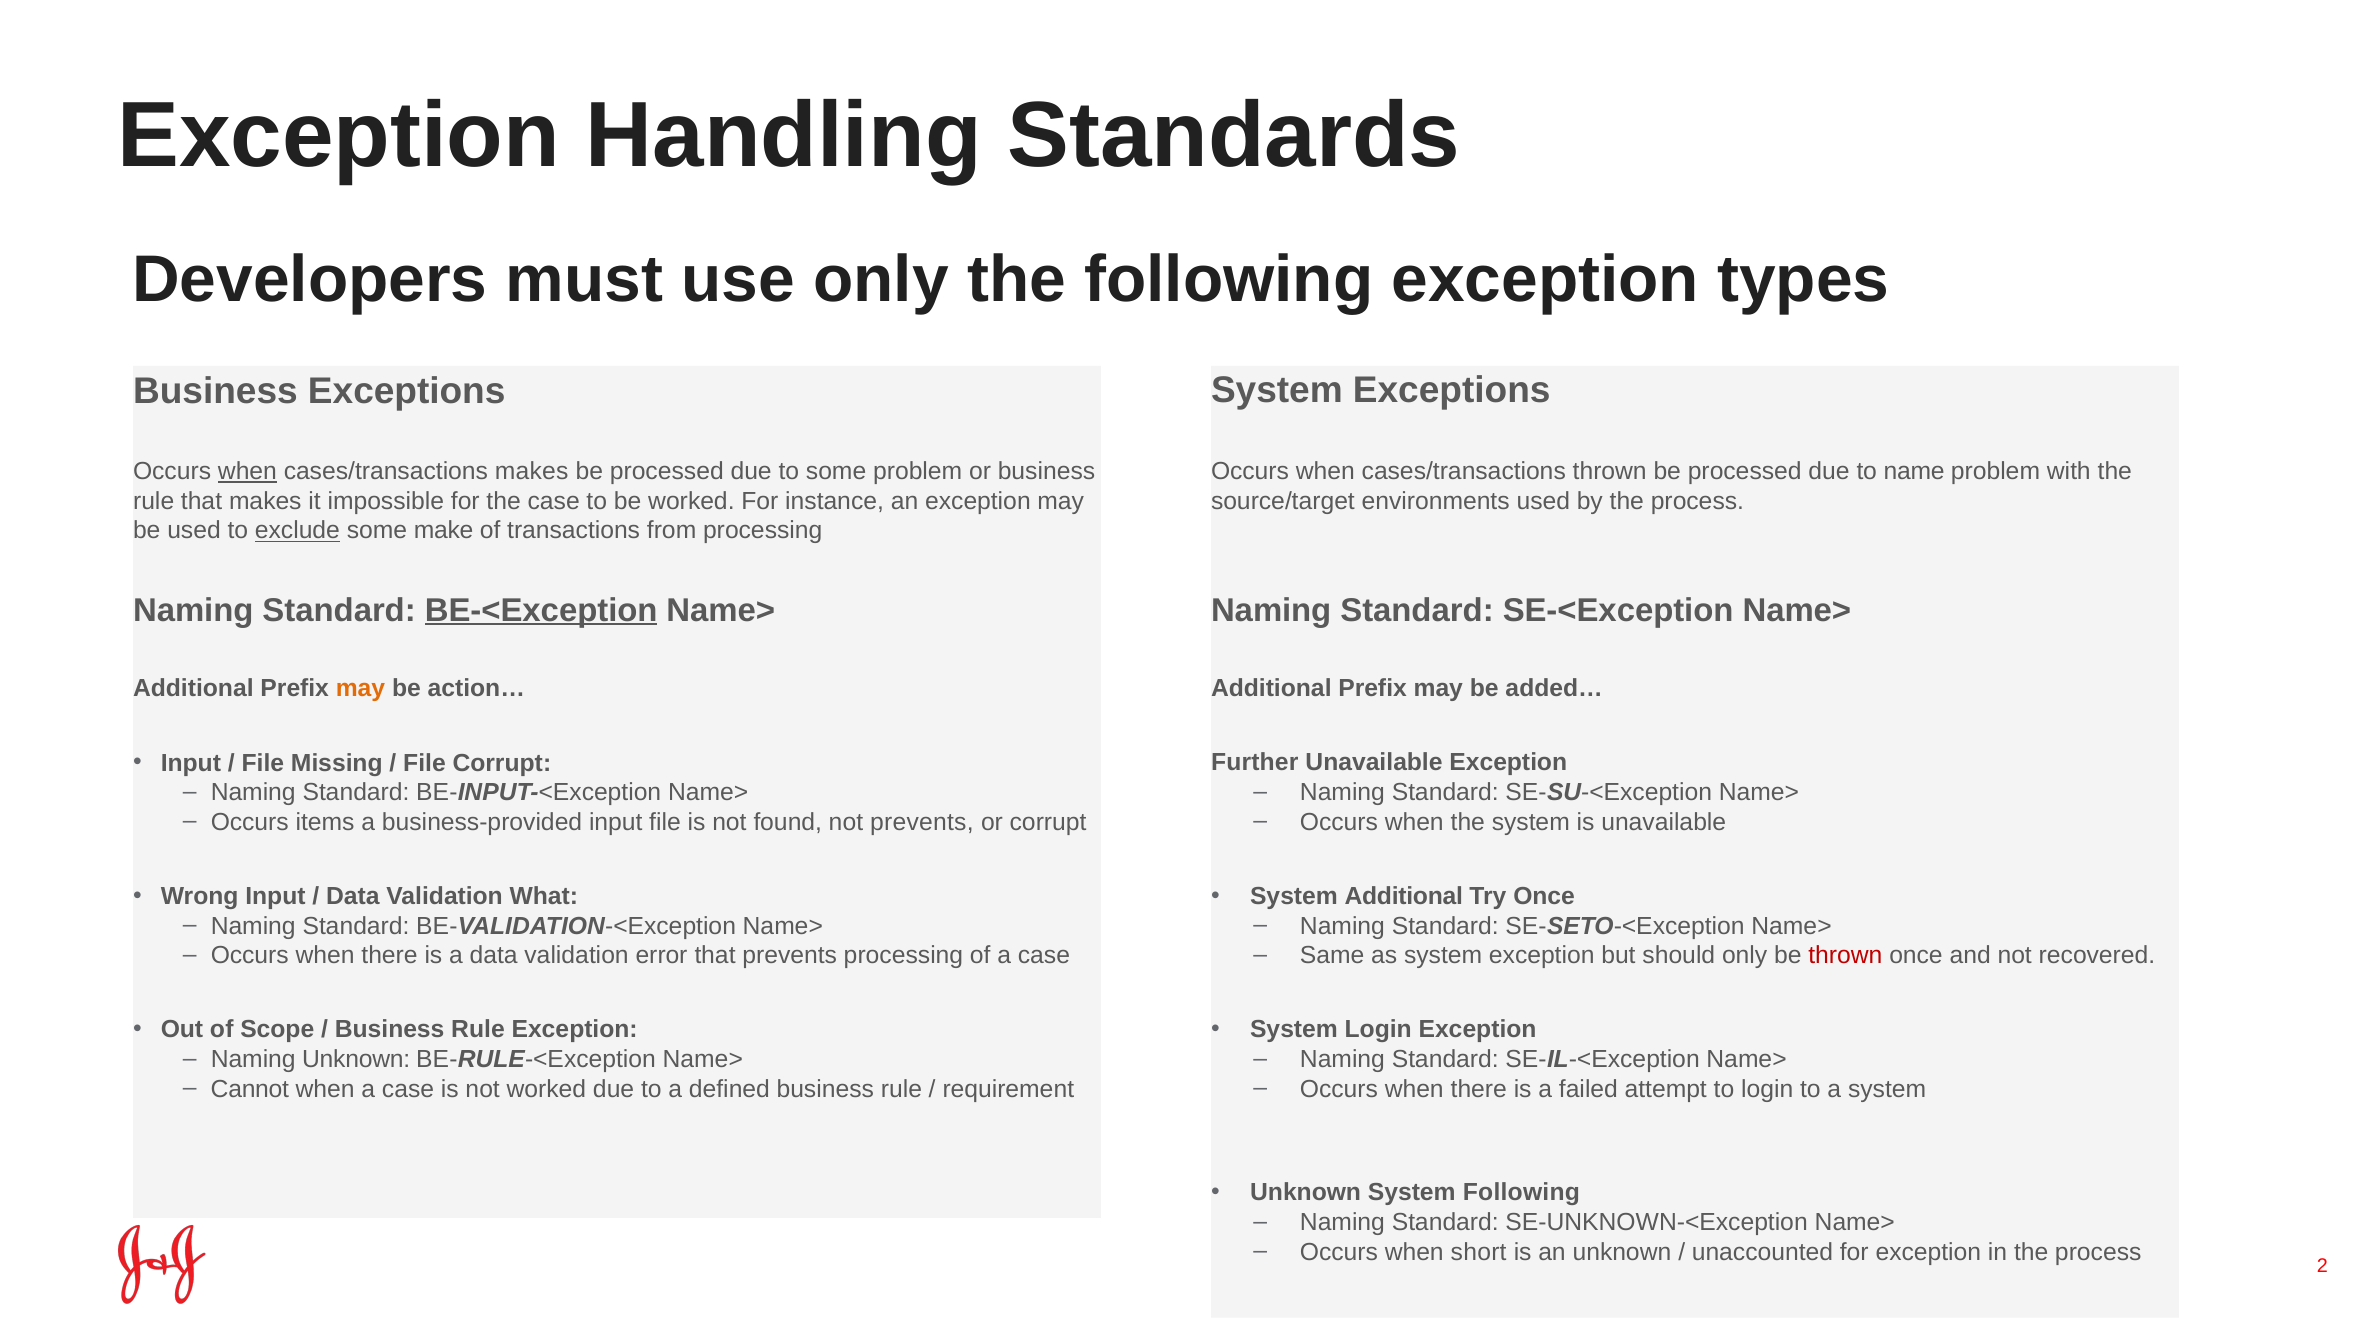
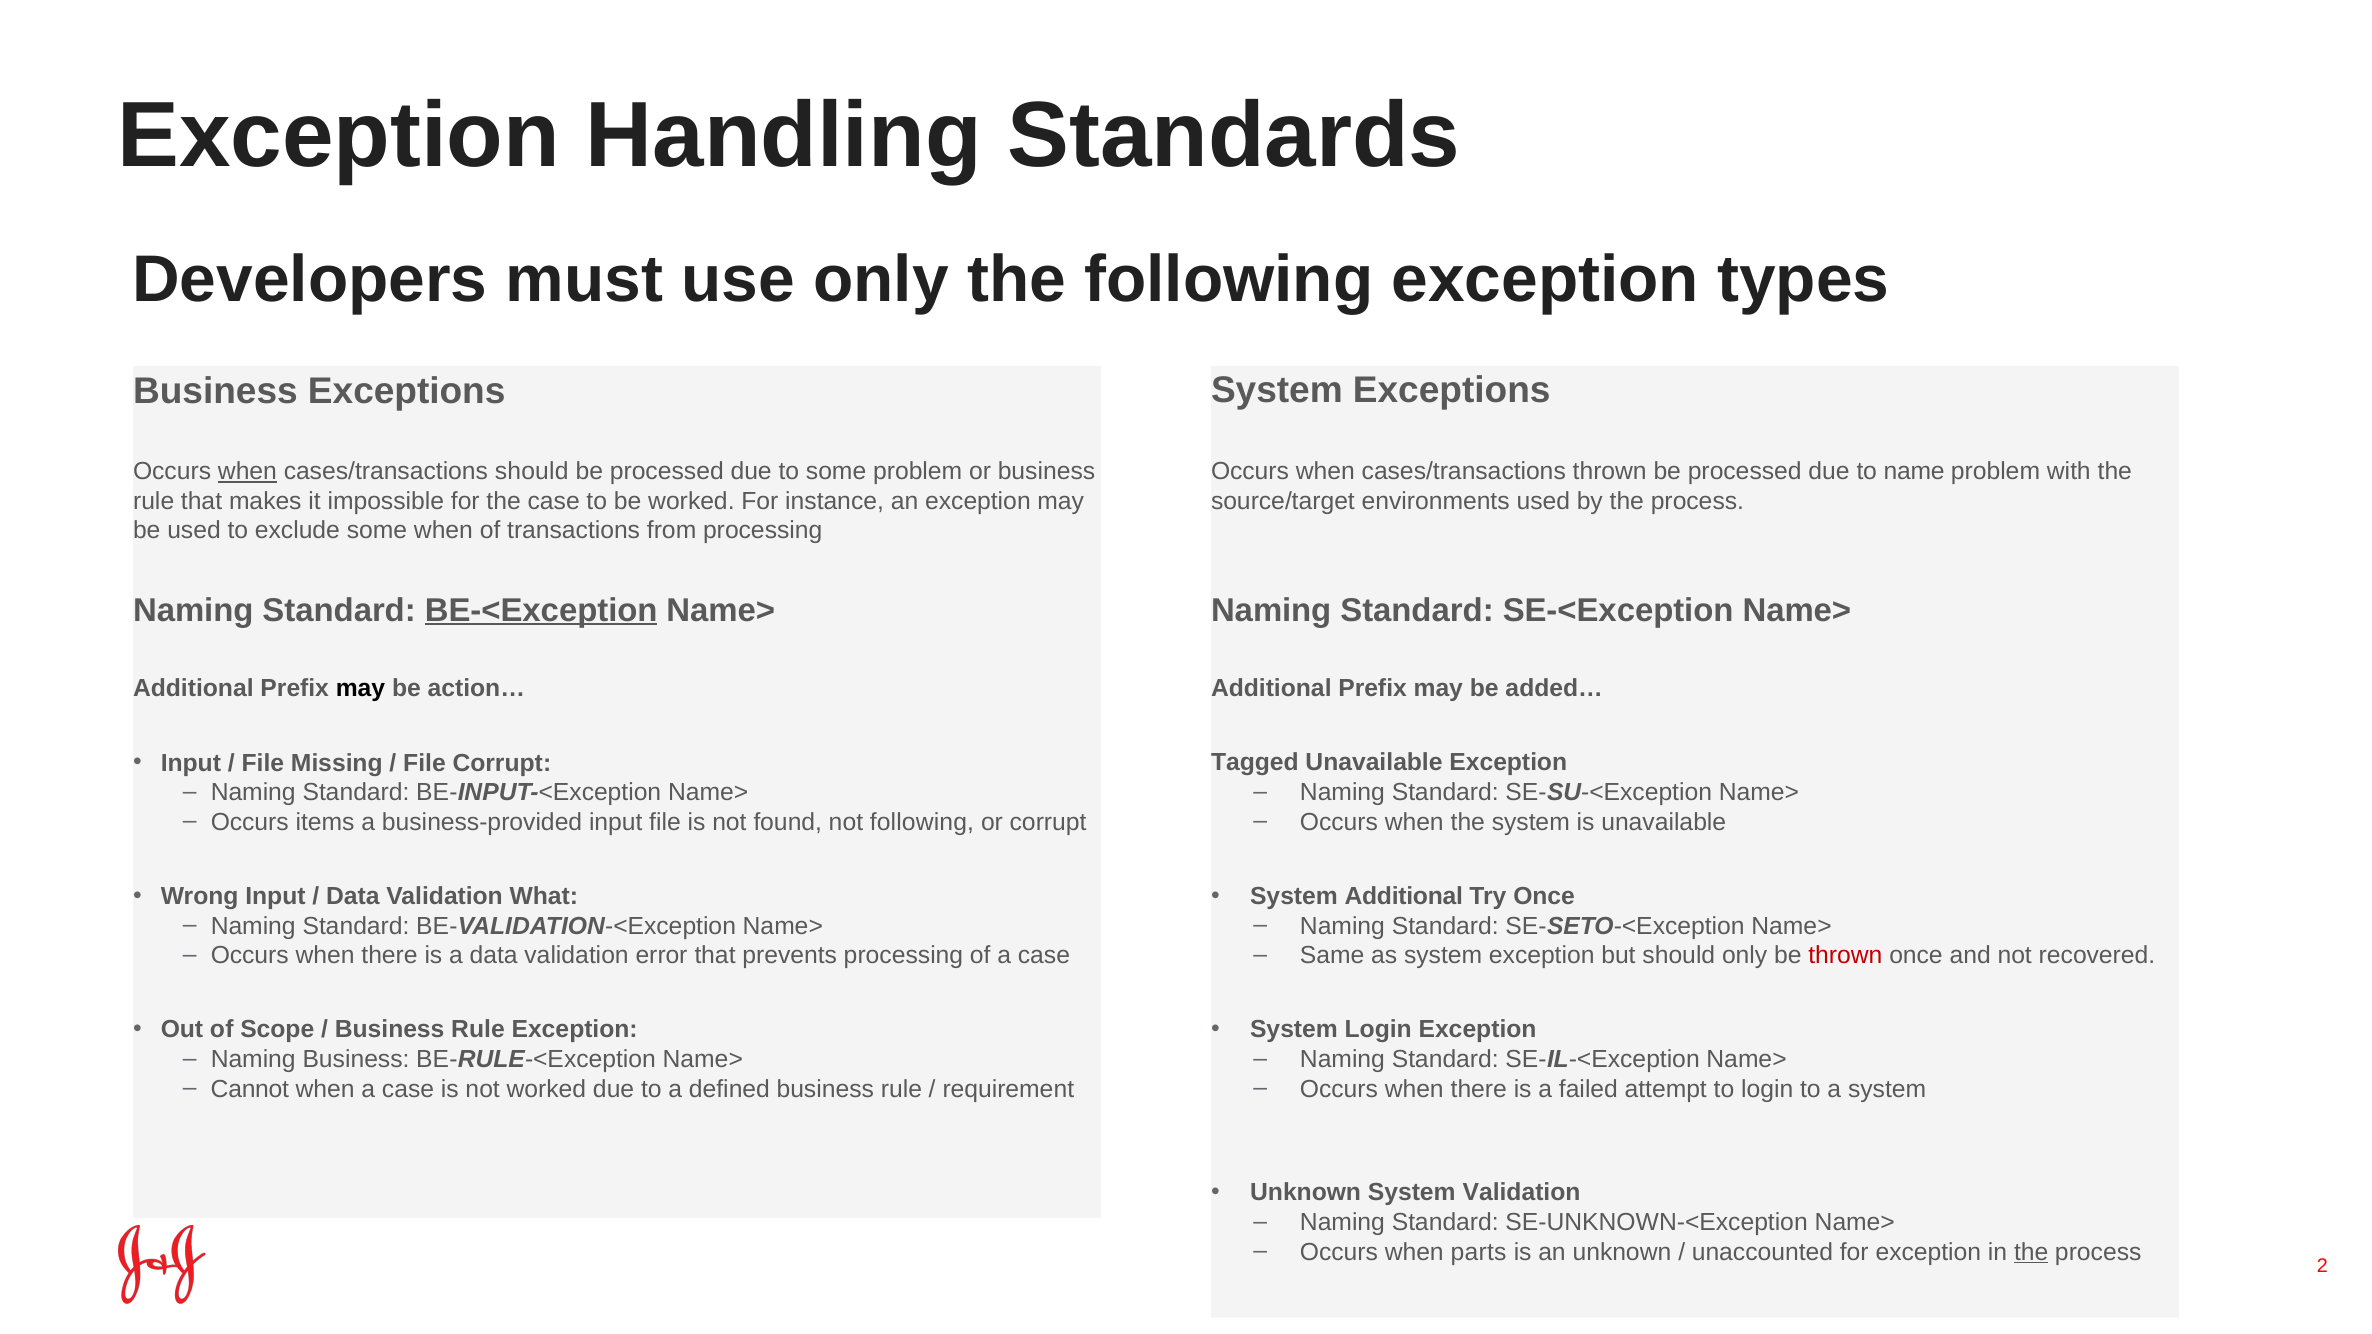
cases/transactions makes: makes -> should
exclude underline: present -> none
some make: make -> when
may at (360, 689) colour: orange -> black
Further: Further -> Tagged
not prevents: prevents -> following
Naming Unknown: Unknown -> Business
System Following: Following -> Validation
short: short -> parts
the at (2031, 1252) underline: none -> present
